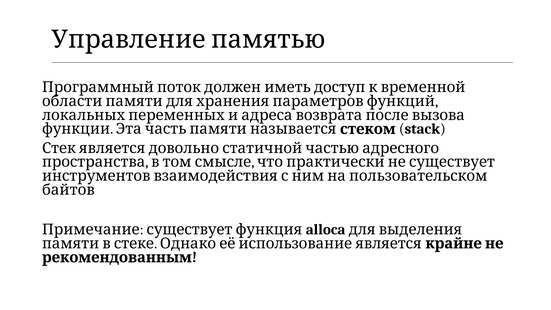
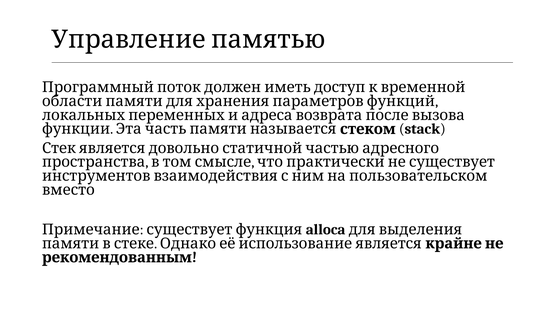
байтов: байтов -> вместо
